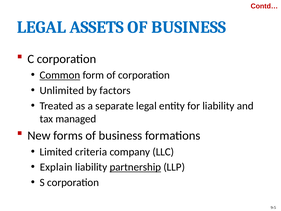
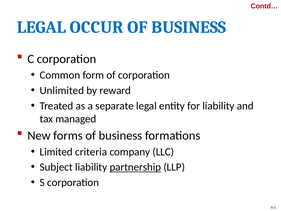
ASSETS: ASSETS -> OCCUR
Common underline: present -> none
factors: factors -> reward
Explain: Explain -> Subject
